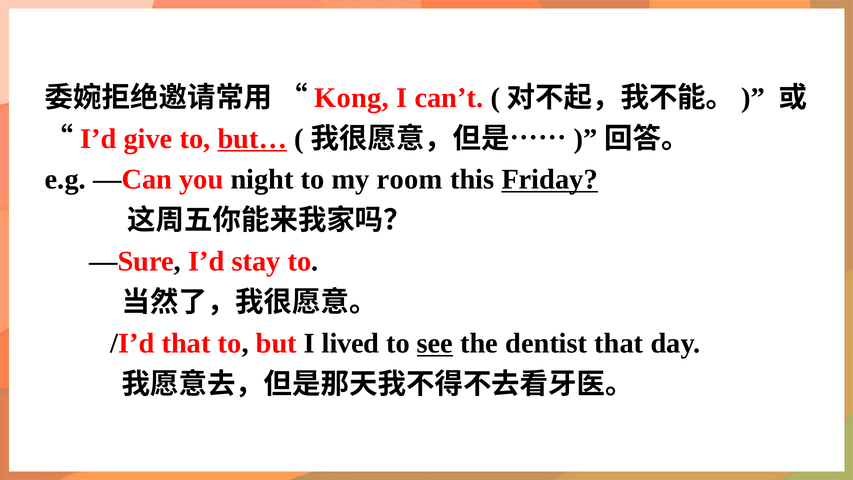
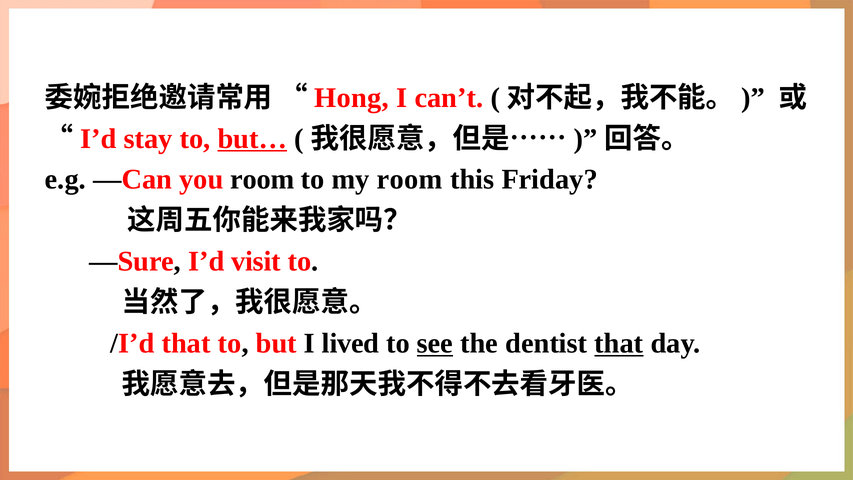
Kong: Kong -> Hong
give: give -> stay
you night: night -> room
Friday underline: present -> none
stay: stay -> visit
that at (619, 343) underline: none -> present
